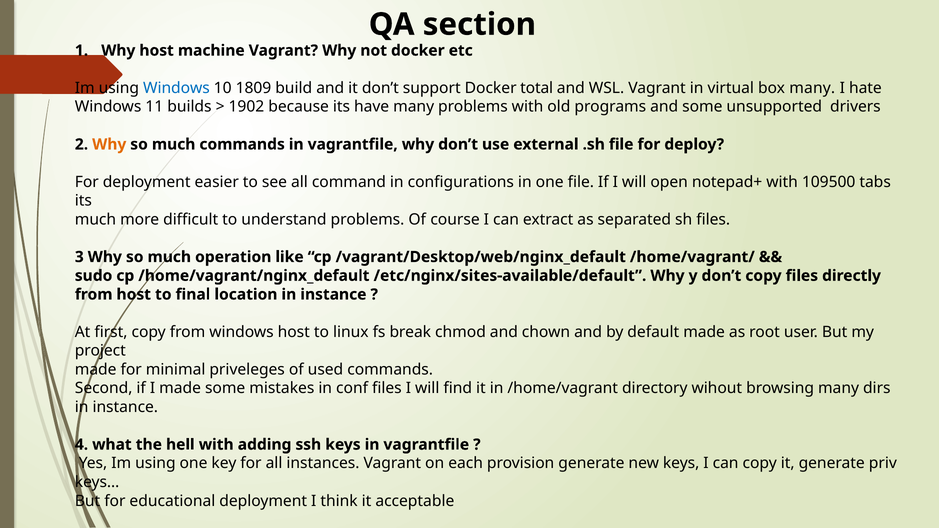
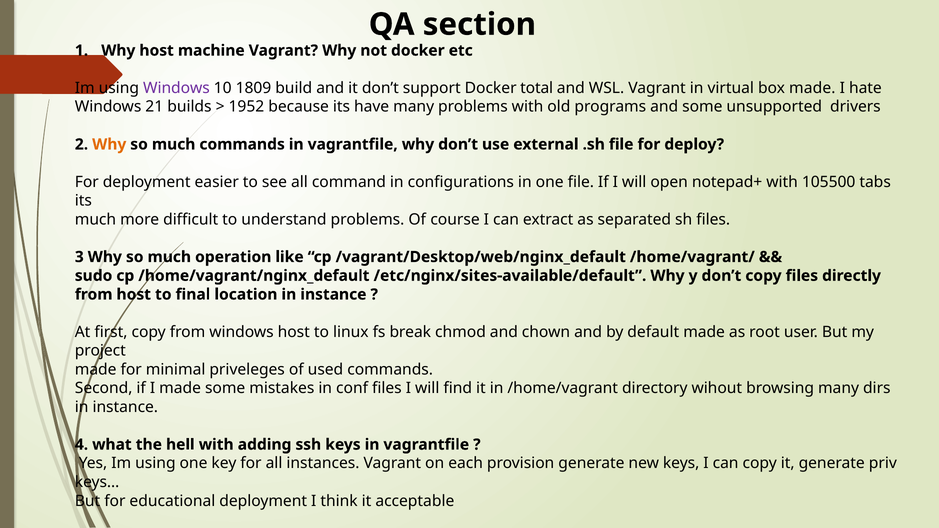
Windows at (176, 88) colour: blue -> purple
box many: many -> made
11: 11 -> 21
1902: 1902 -> 1952
109500: 109500 -> 105500
